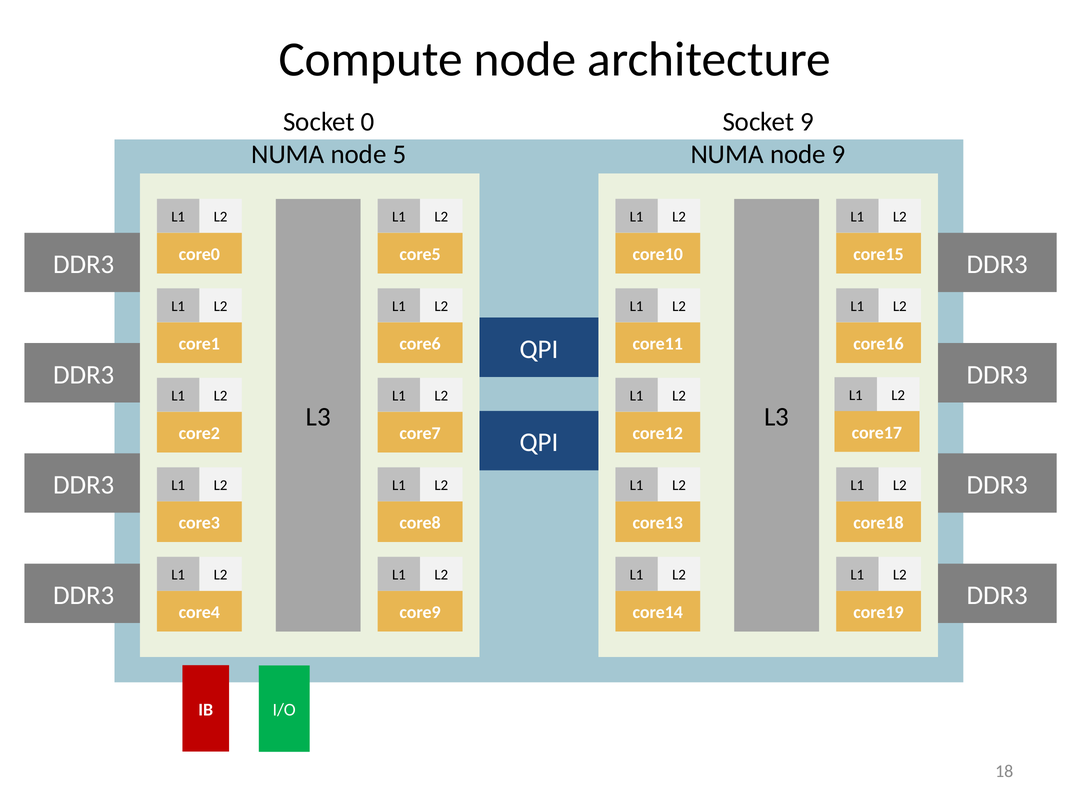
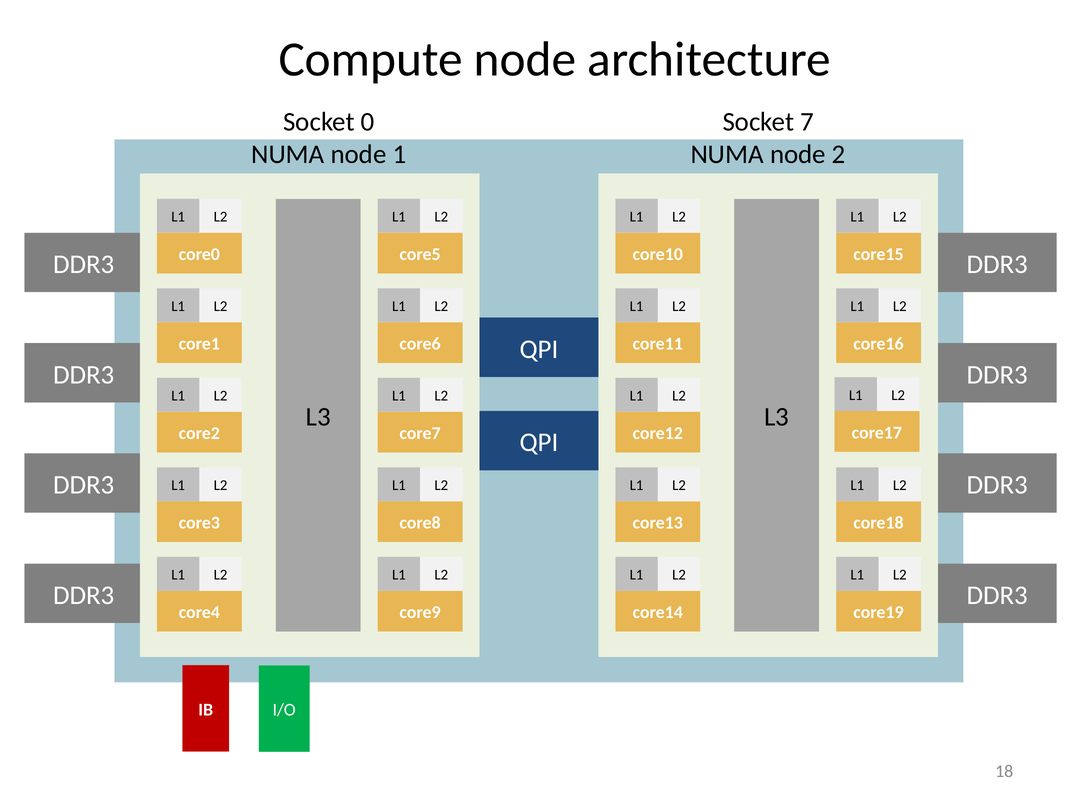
Socket 9: 9 -> 7
5: 5 -> 1
node 9: 9 -> 2
